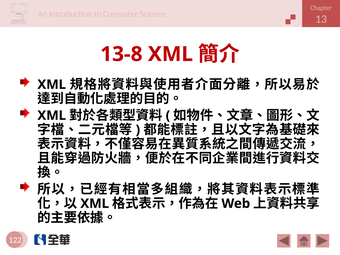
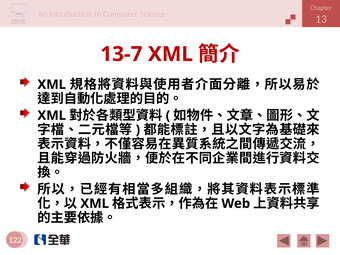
13-8: 13-8 -> 13-7
